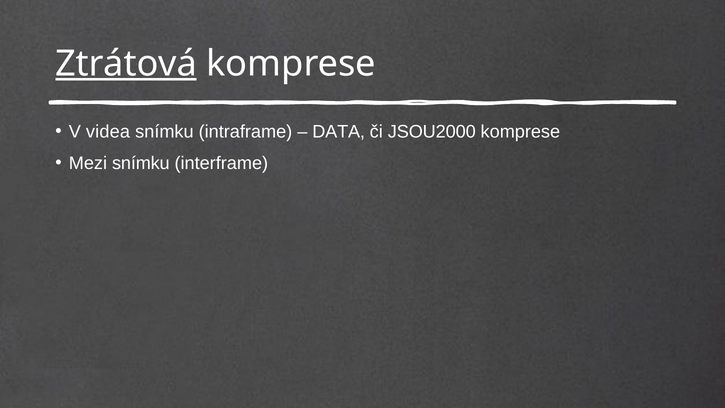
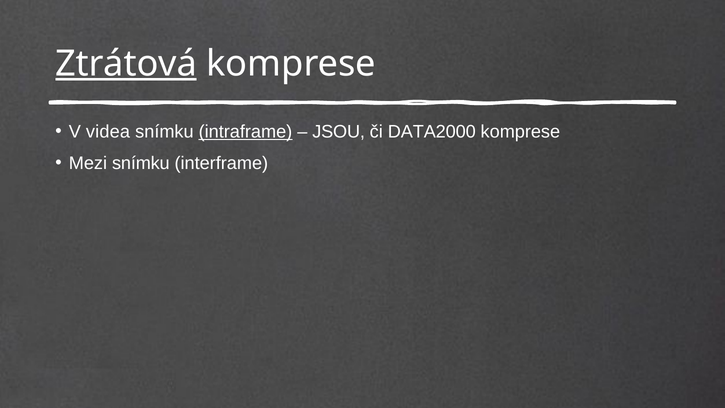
intraframe underline: none -> present
DATA: DATA -> JSOU
JSOU2000: JSOU2000 -> DATA2000
